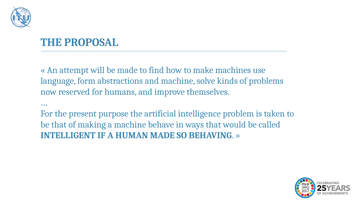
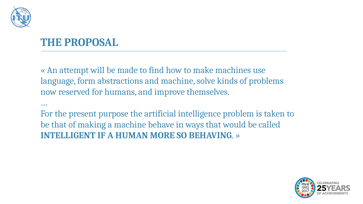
HUMAN MADE: MADE -> MORE
